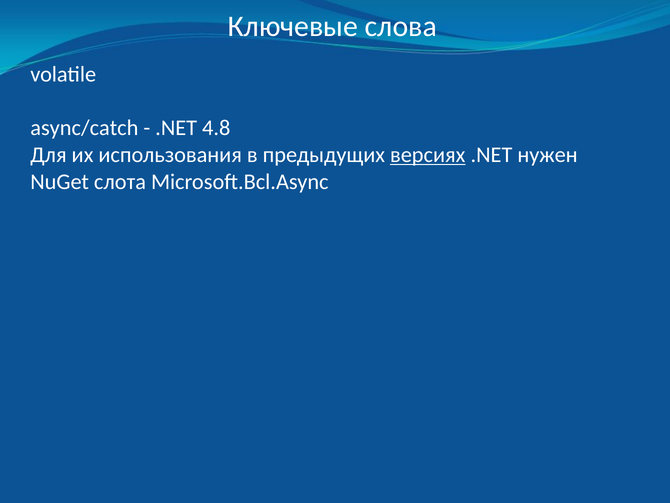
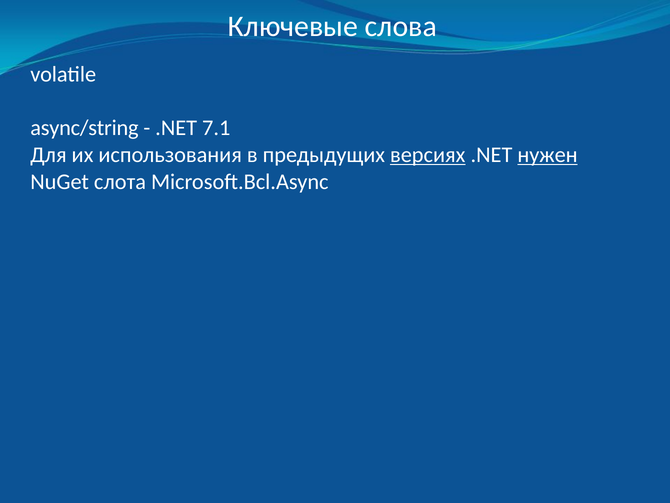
async/catch: async/catch -> async/string
4.8: 4.8 -> 7.1
нужен underline: none -> present
